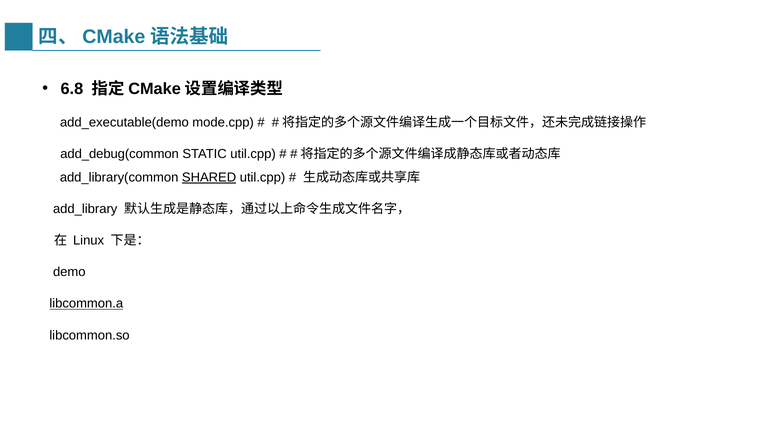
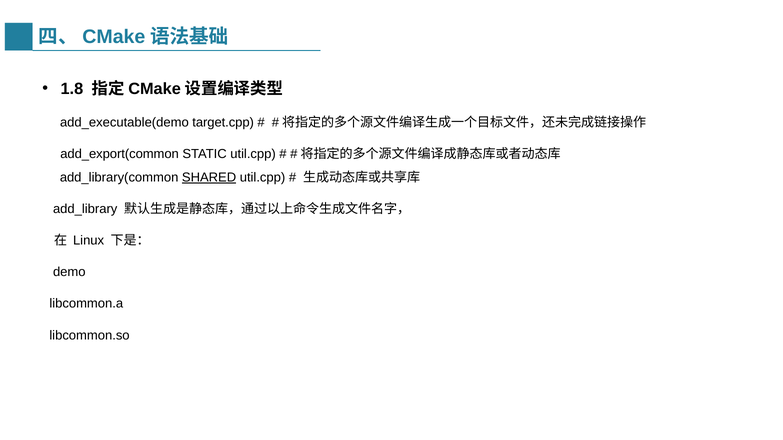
6.8: 6.8 -> 1.8
mode.cpp: mode.cpp -> target.cpp
add_debug(common: add_debug(common -> add_export(common
libcommon.a underline: present -> none
